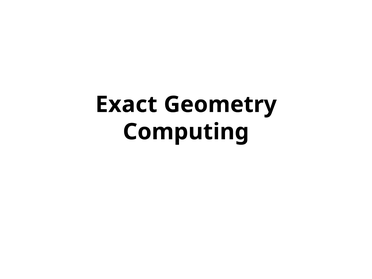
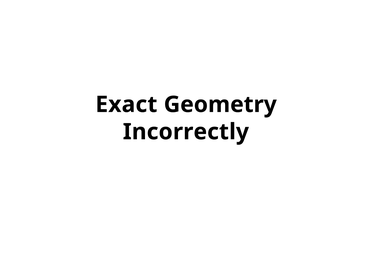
Computing: Computing -> Incorrectly
